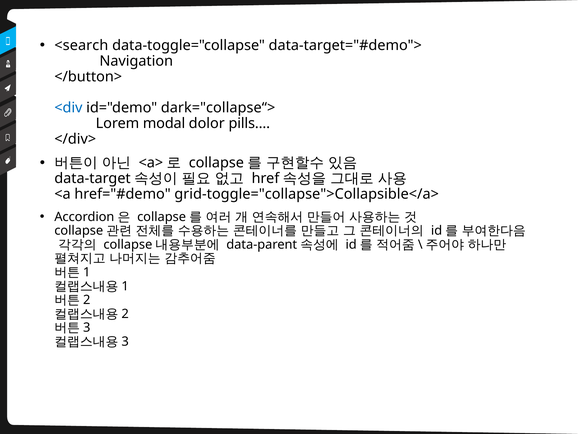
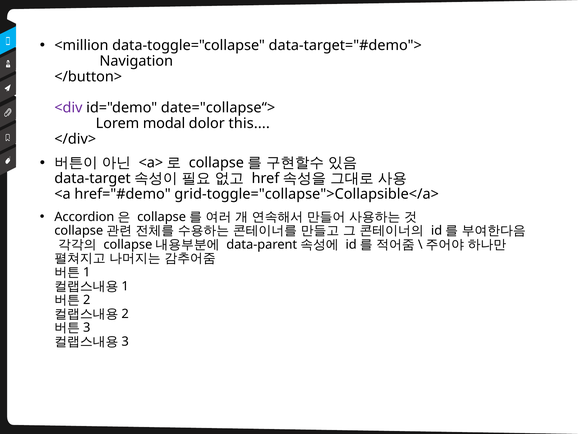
<search: <search -> <million
<div colour: blue -> purple
dark="collapse“>: dark="collapse“> -> date="collapse“>
pills: pills -> this
